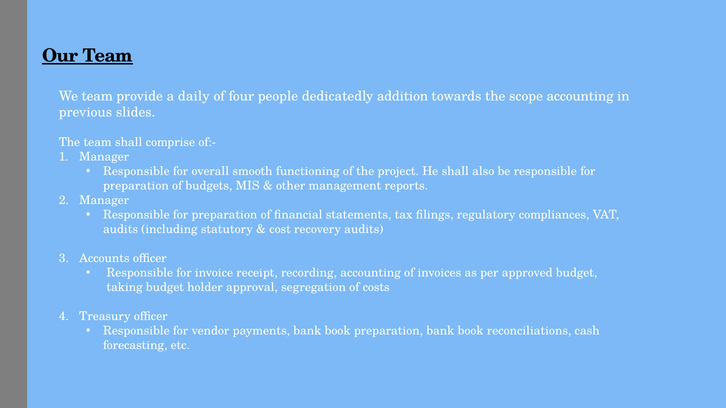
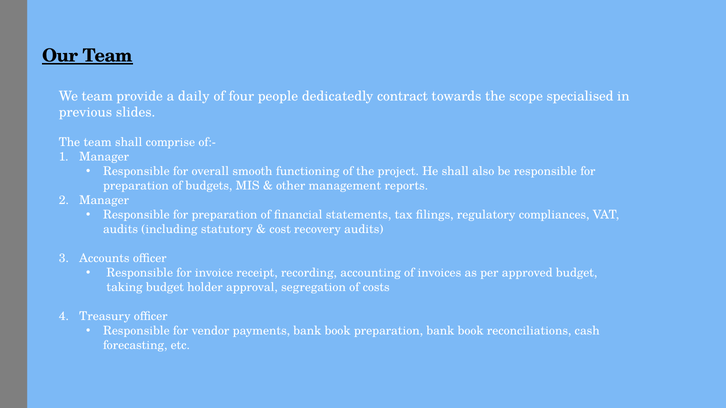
addition: addition -> contract
scope accounting: accounting -> specialised
